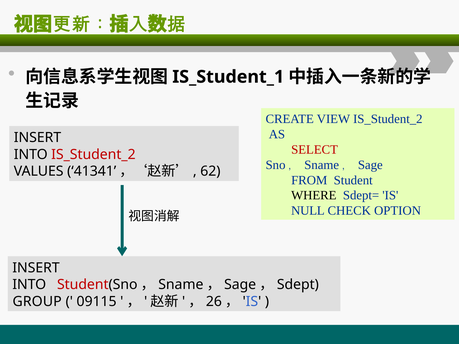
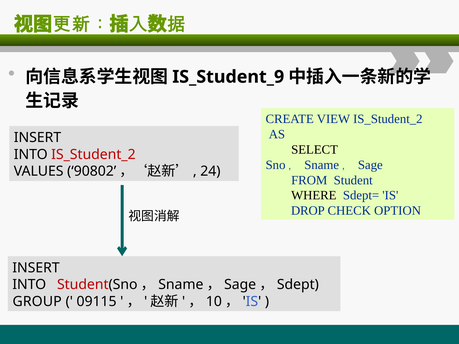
IS_Student_1: IS_Student_1 -> IS_Student_9
SELECT colour: red -> black
41341: 41341 -> 90802
62: 62 -> 24
NULL: NULL -> DROP
26: 26 -> 10
